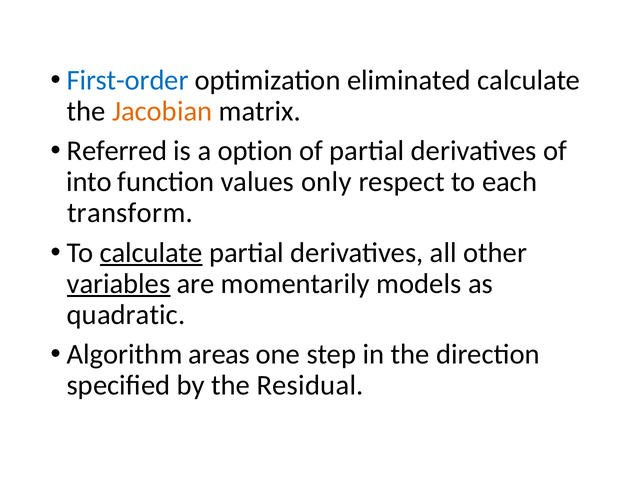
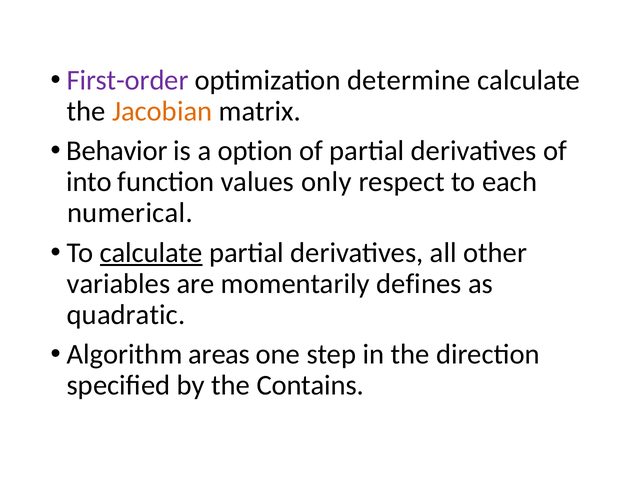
First-order colour: blue -> purple
eliminated: eliminated -> determine
Referred: Referred -> Behavior
transform: transform -> numerical
variables underline: present -> none
models: models -> defines
Residual: Residual -> Contains
